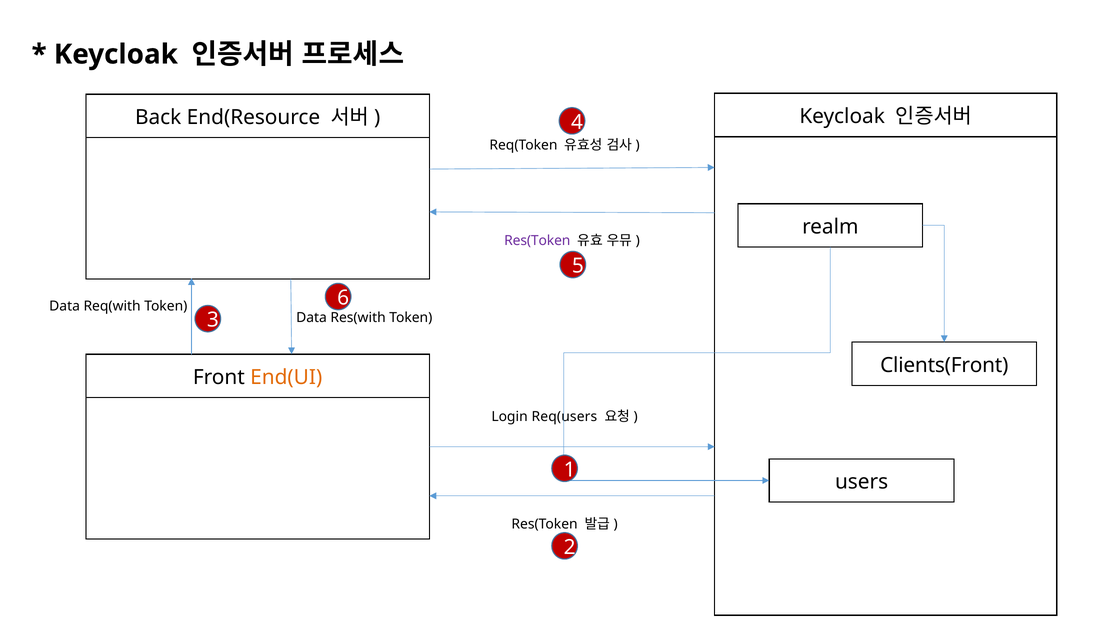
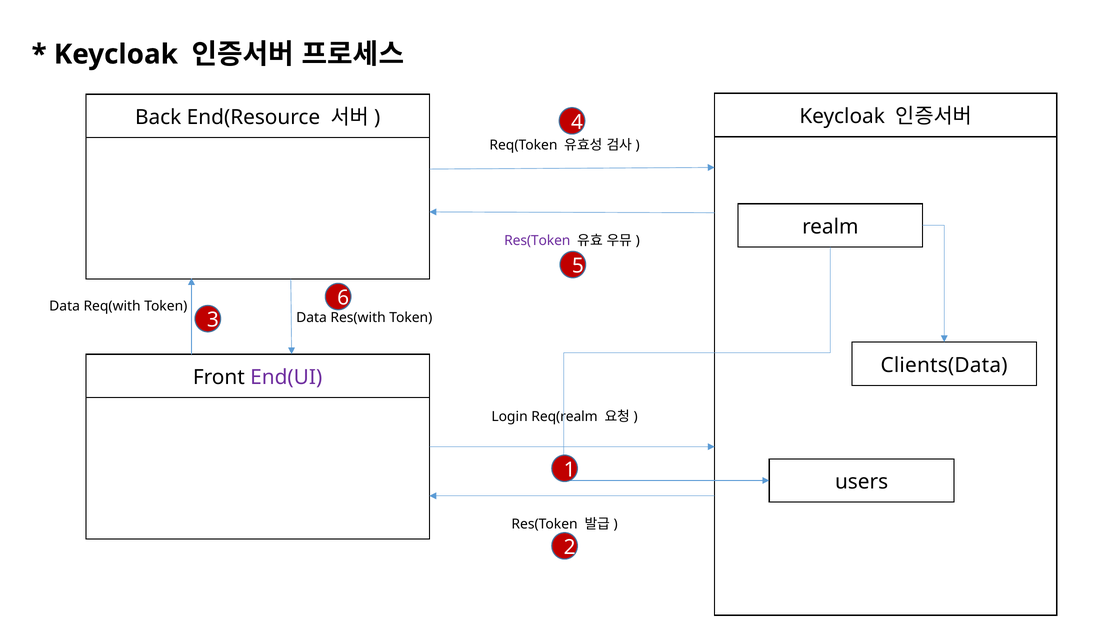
Clients(Front: Clients(Front -> Clients(Data
End(UI colour: orange -> purple
Req(users: Req(users -> Req(realm
